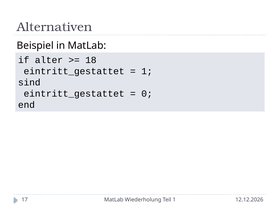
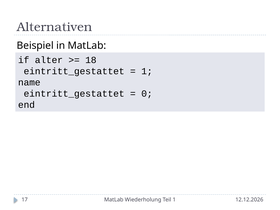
sind: sind -> name
